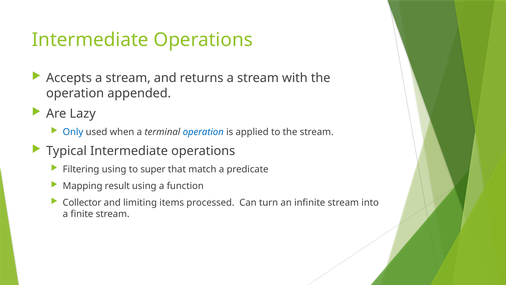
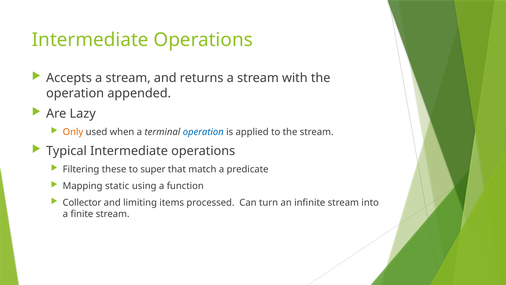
Only colour: blue -> orange
Filtering using: using -> these
result: result -> static
